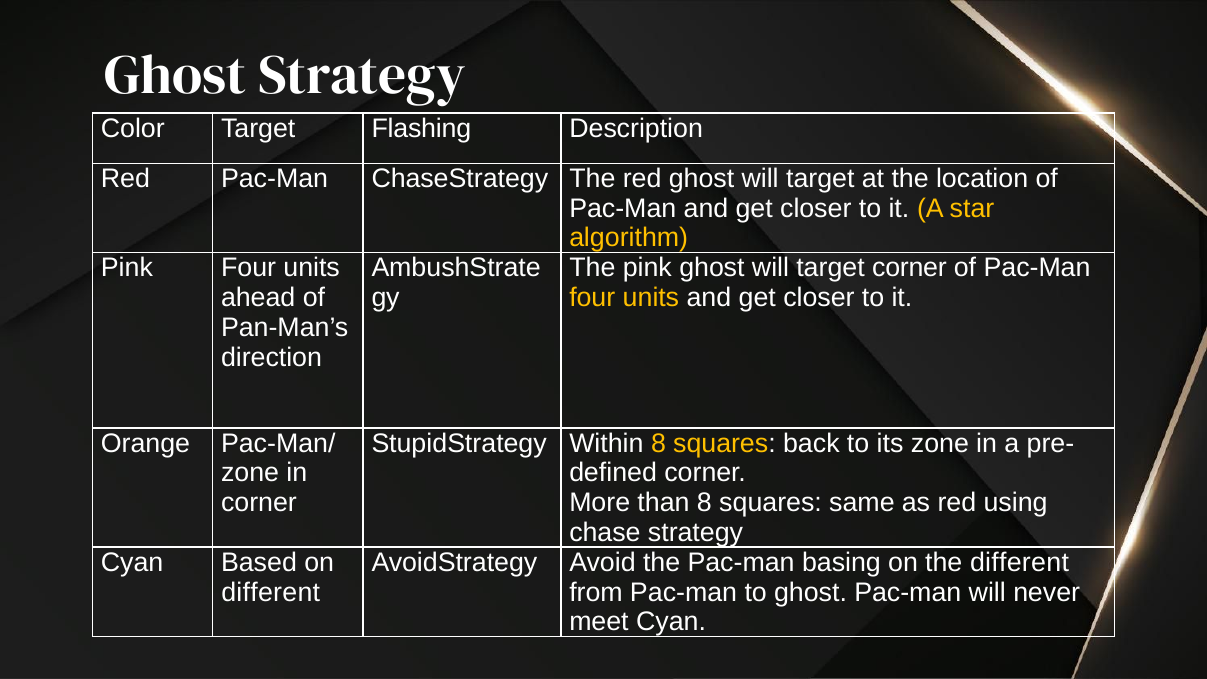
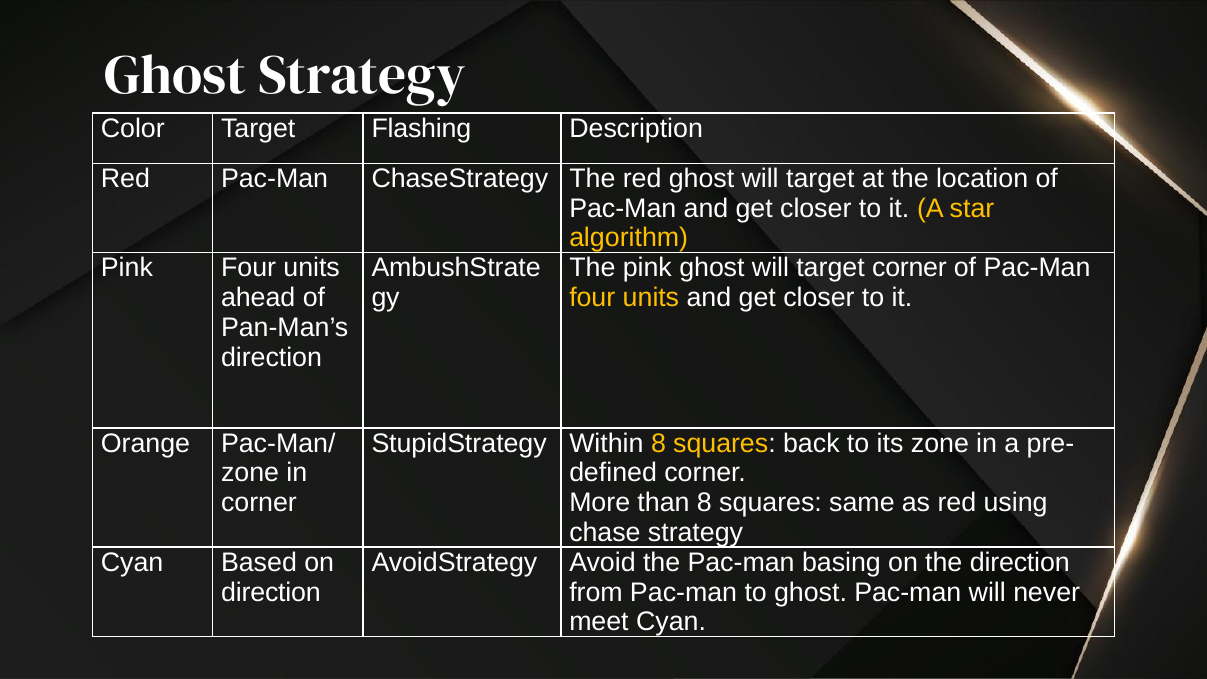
the different: different -> direction
different at (271, 592): different -> direction
